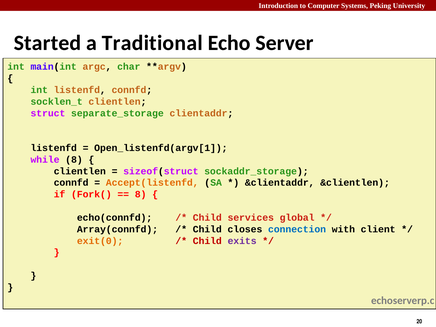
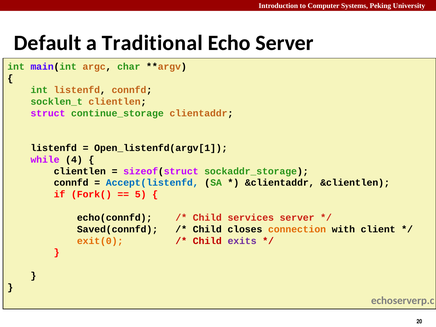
Started: Started -> Default
separate_storage: separate_storage -> continue_storage
while 8: 8 -> 4
Accept(listenfd colour: orange -> blue
8 at (141, 194): 8 -> 5
services global: global -> server
Array(connfd: Array(connfd -> Saved(connfd
connection colour: blue -> orange
